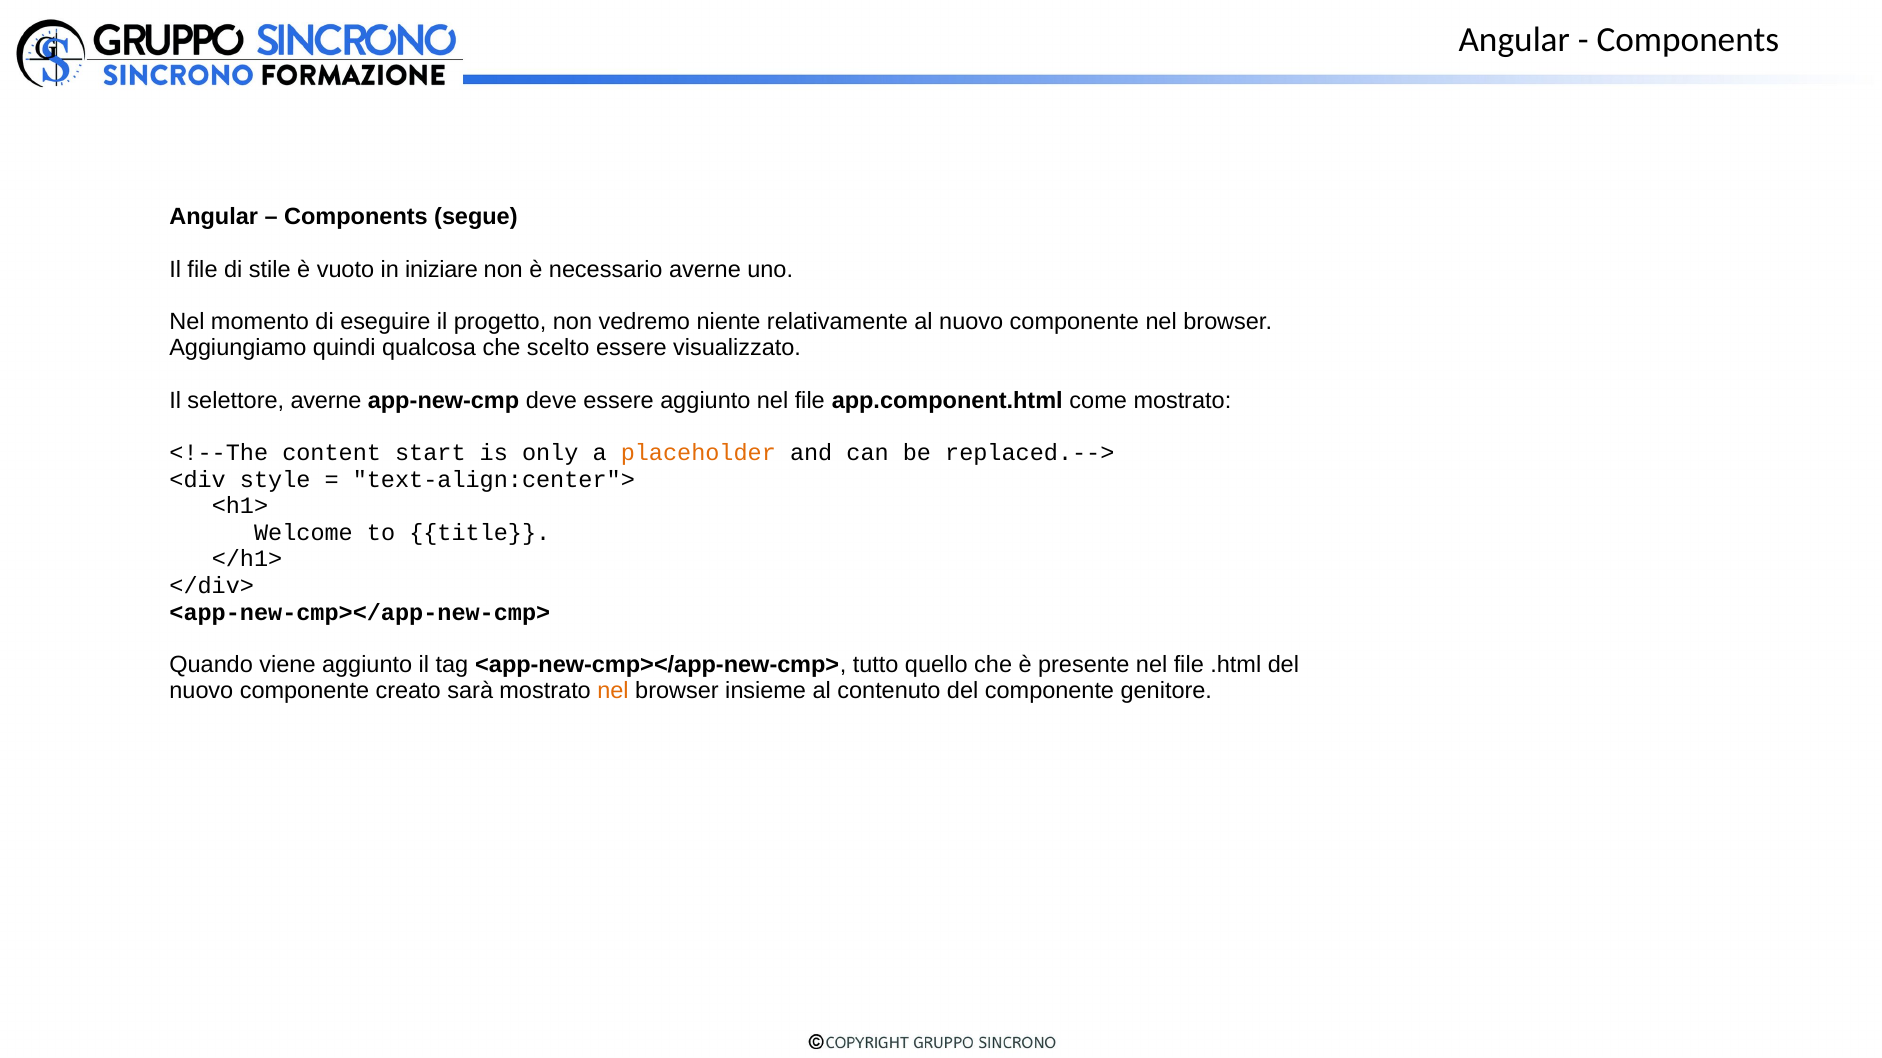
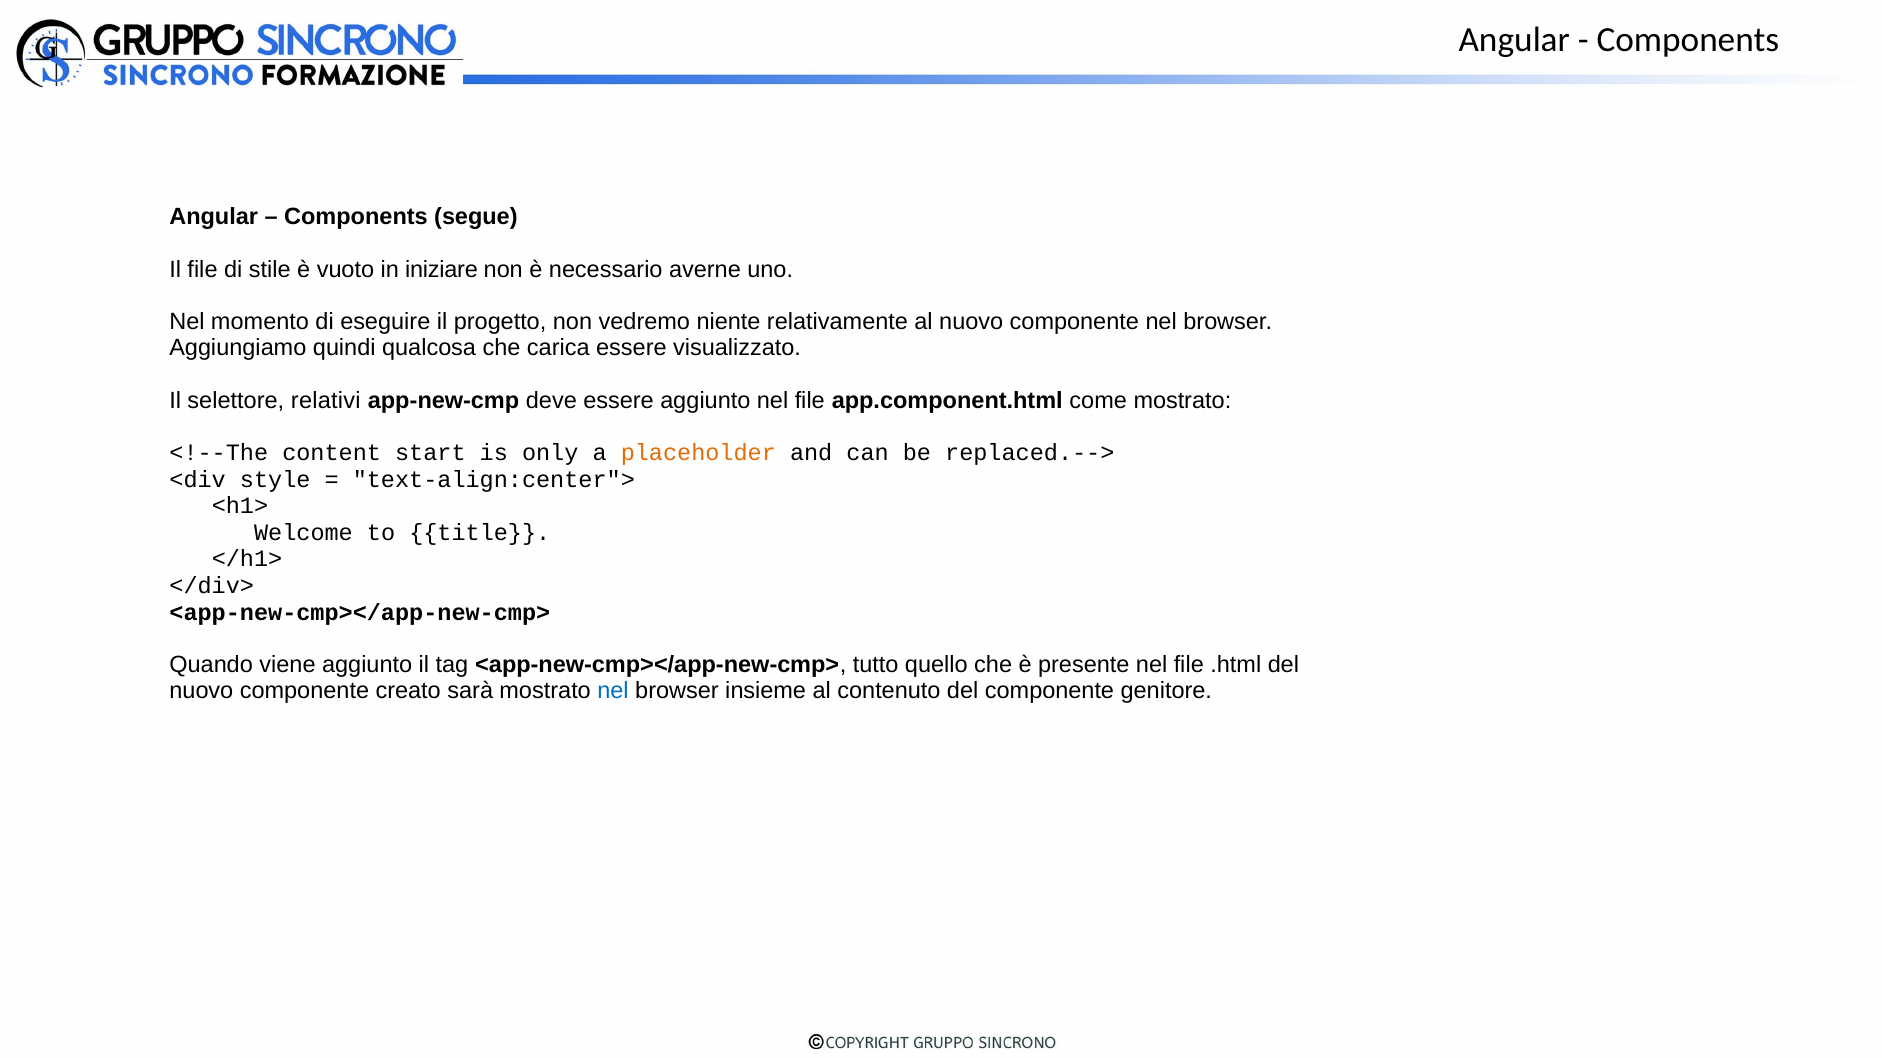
scelto: scelto -> carica
selettore averne: averne -> relativi
nel at (613, 691) colour: orange -> blue
